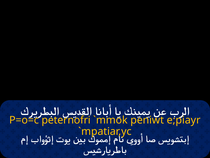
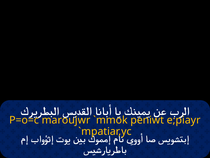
peternofri: peternofri -> maroujwr
